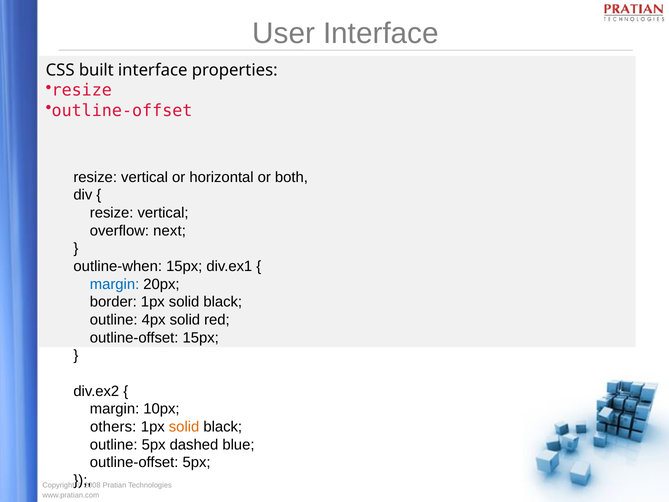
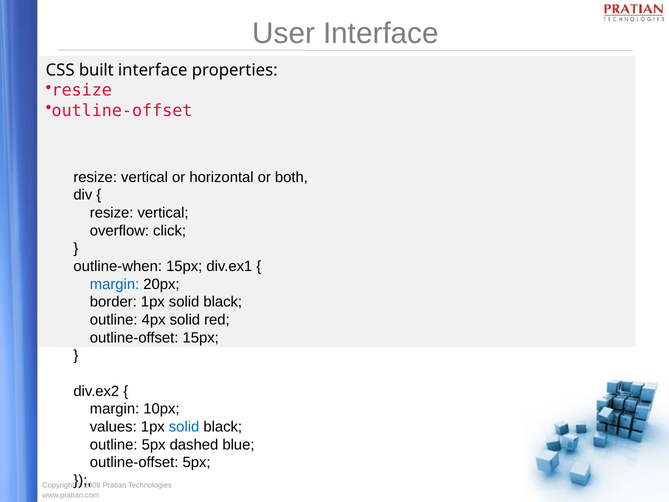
next: next -> click
others: others -> values
solid at (184, 427) colour: orange -> blue
